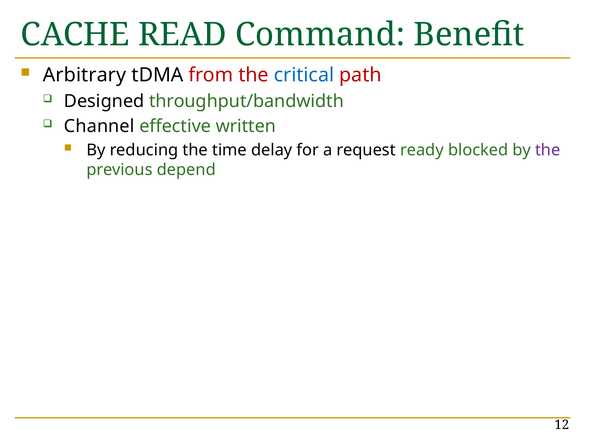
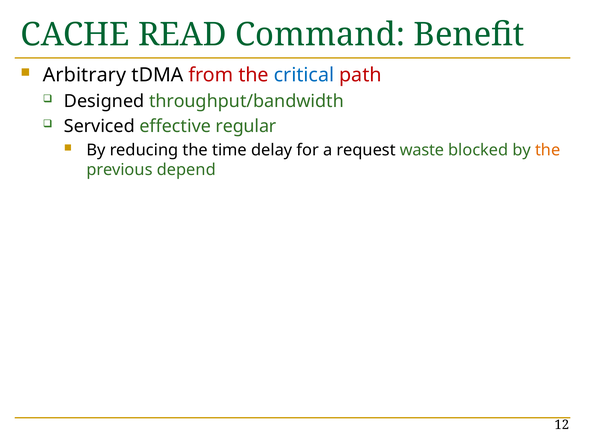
Channel: Channel -> Serviced
written: written -> regular
ready: ready -> waste
the at (548, 150) colour: purple -> orange
